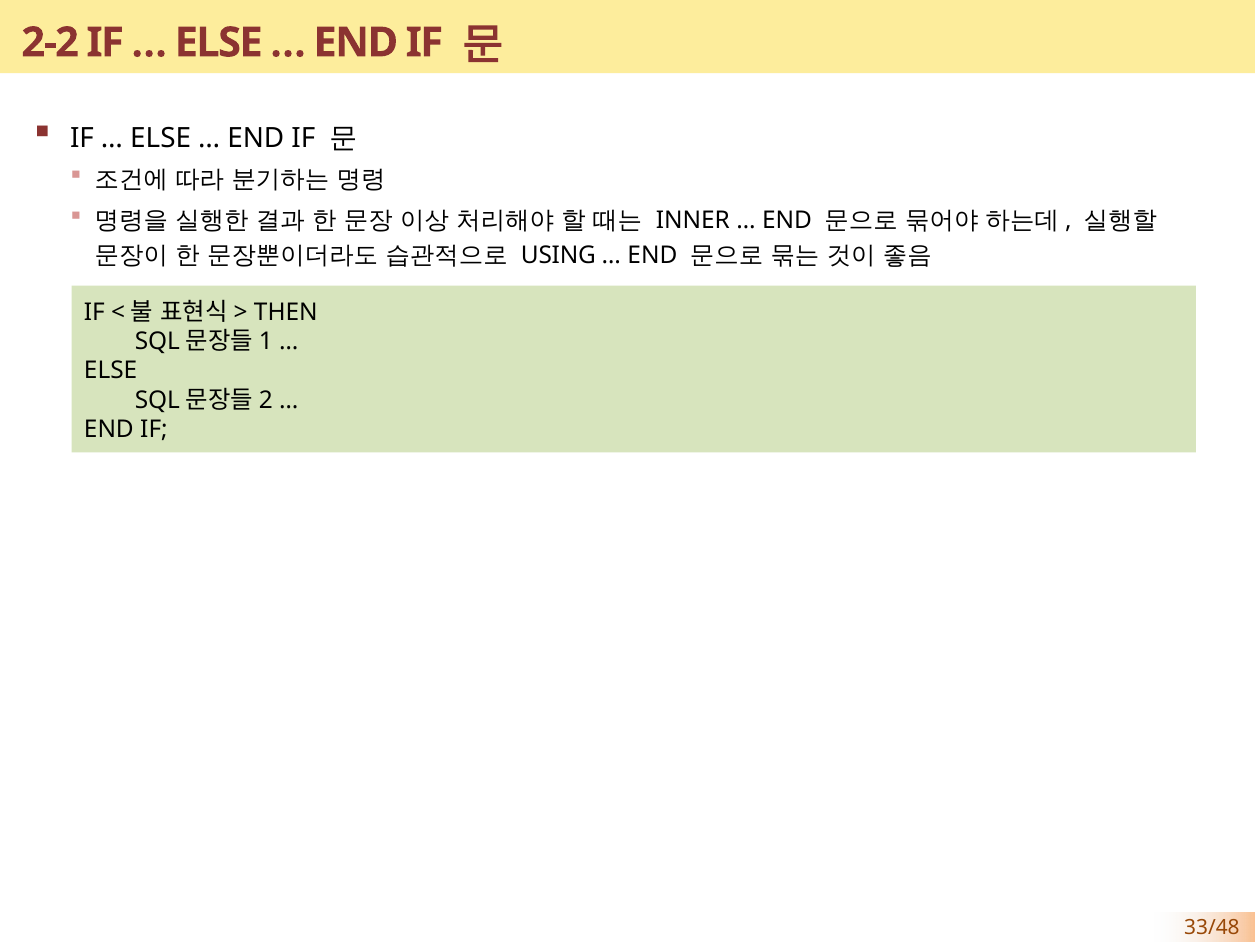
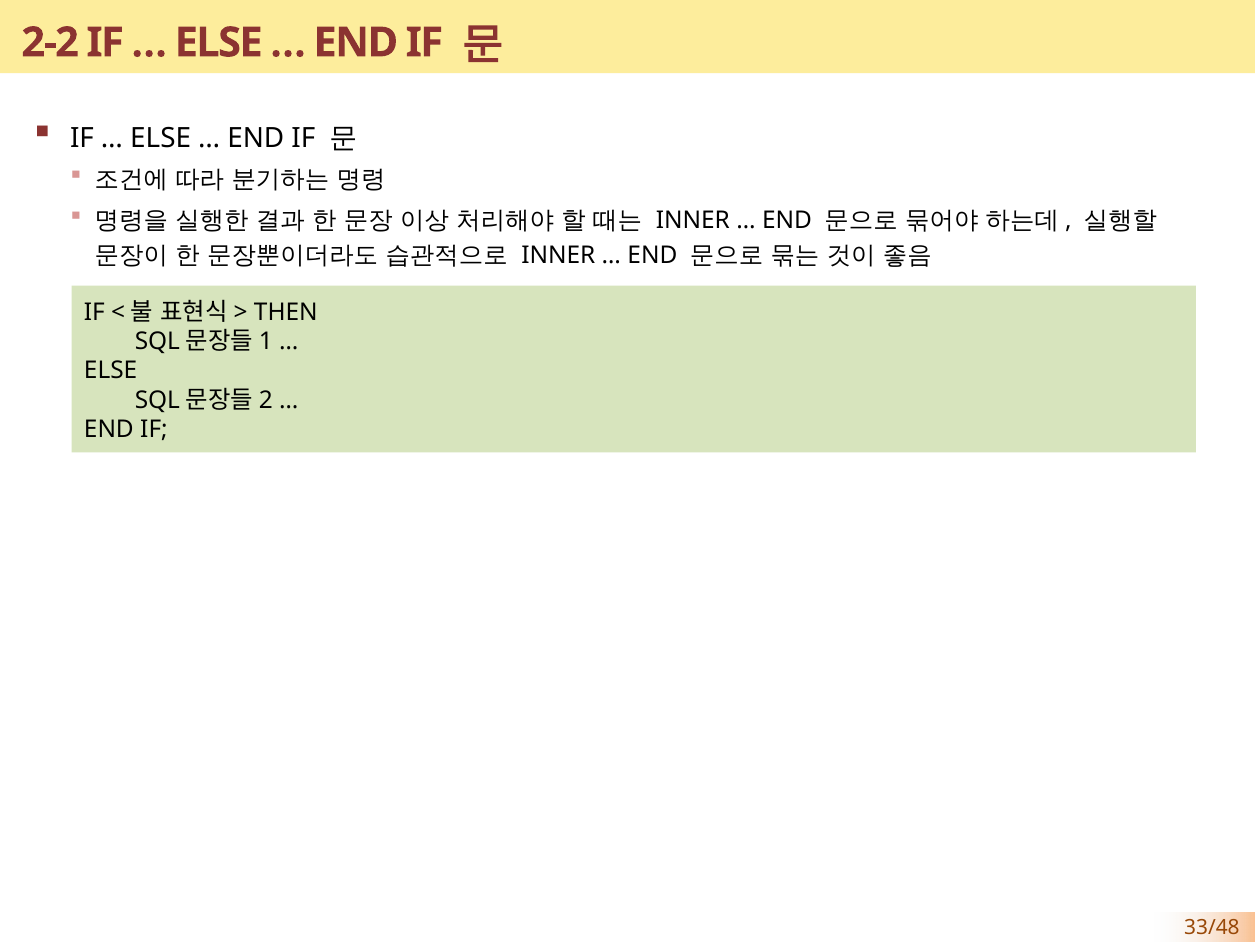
USING at (558, 255): USING -> INNER
